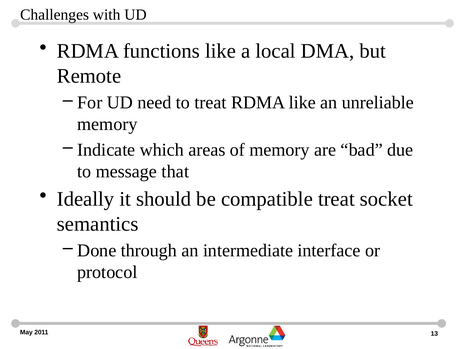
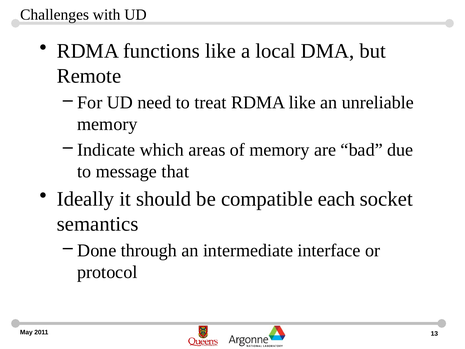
compatible treat: treat -> each
